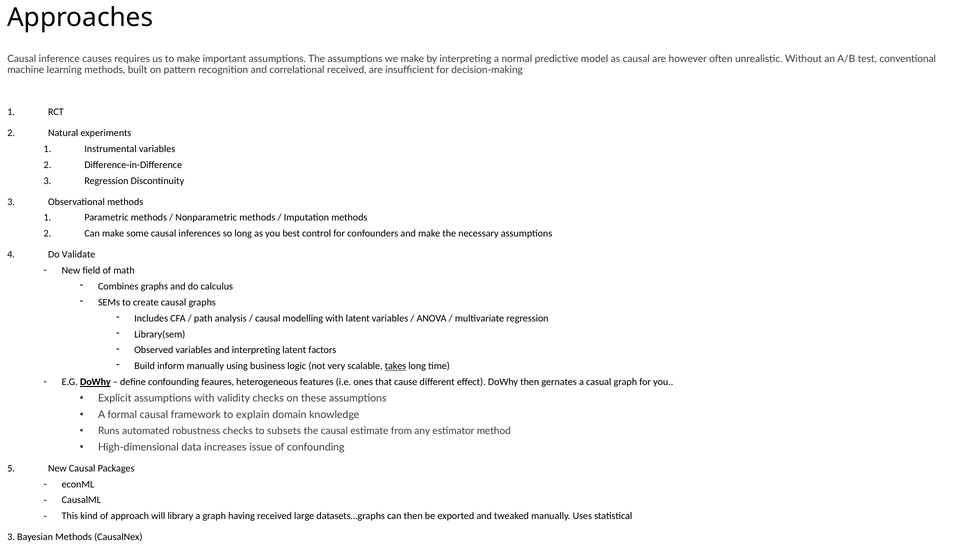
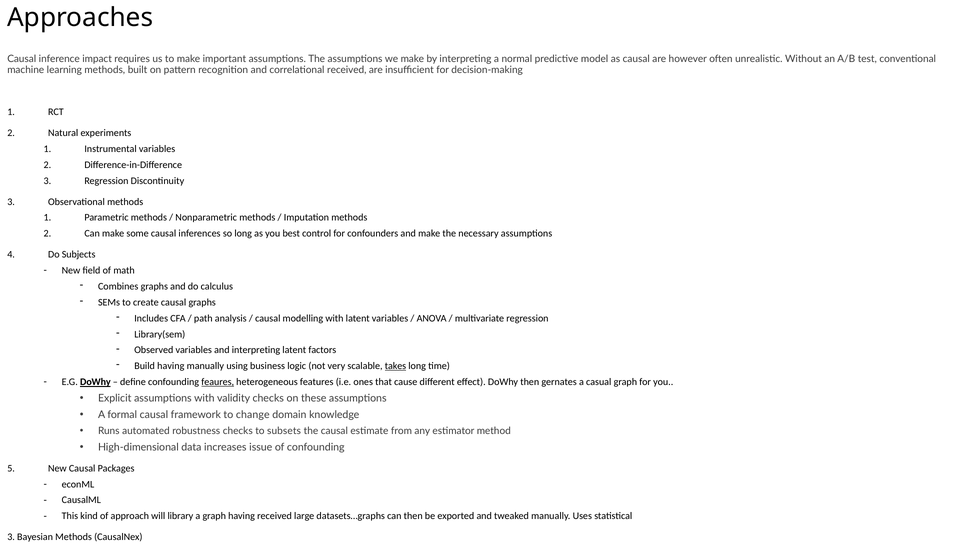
causes: causes -> impact
Validate: Validate -> Subjects
Build inform: inform -> having
feaures underline: none -> present
explain: explain -> change
